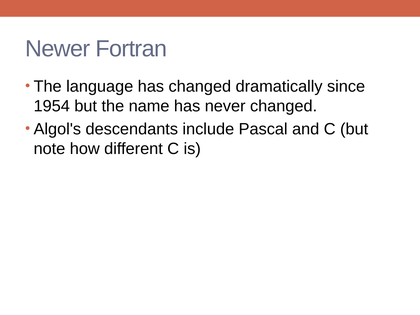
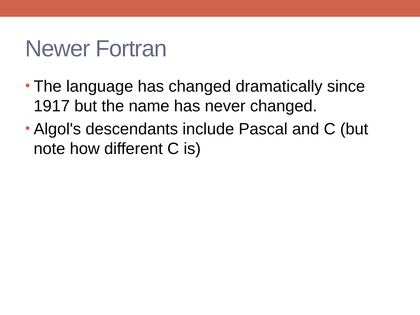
1954: 1954 -> 1917
